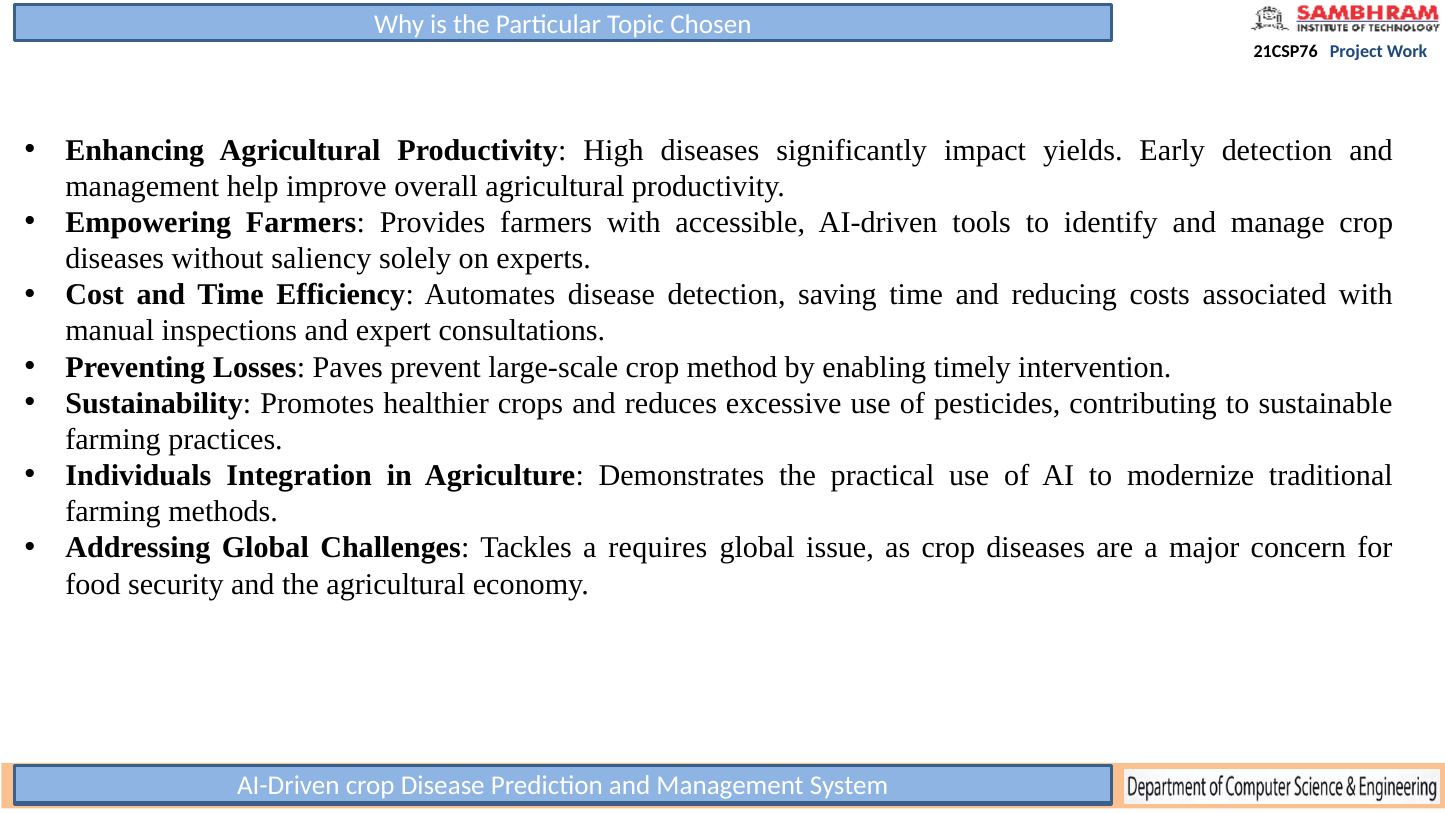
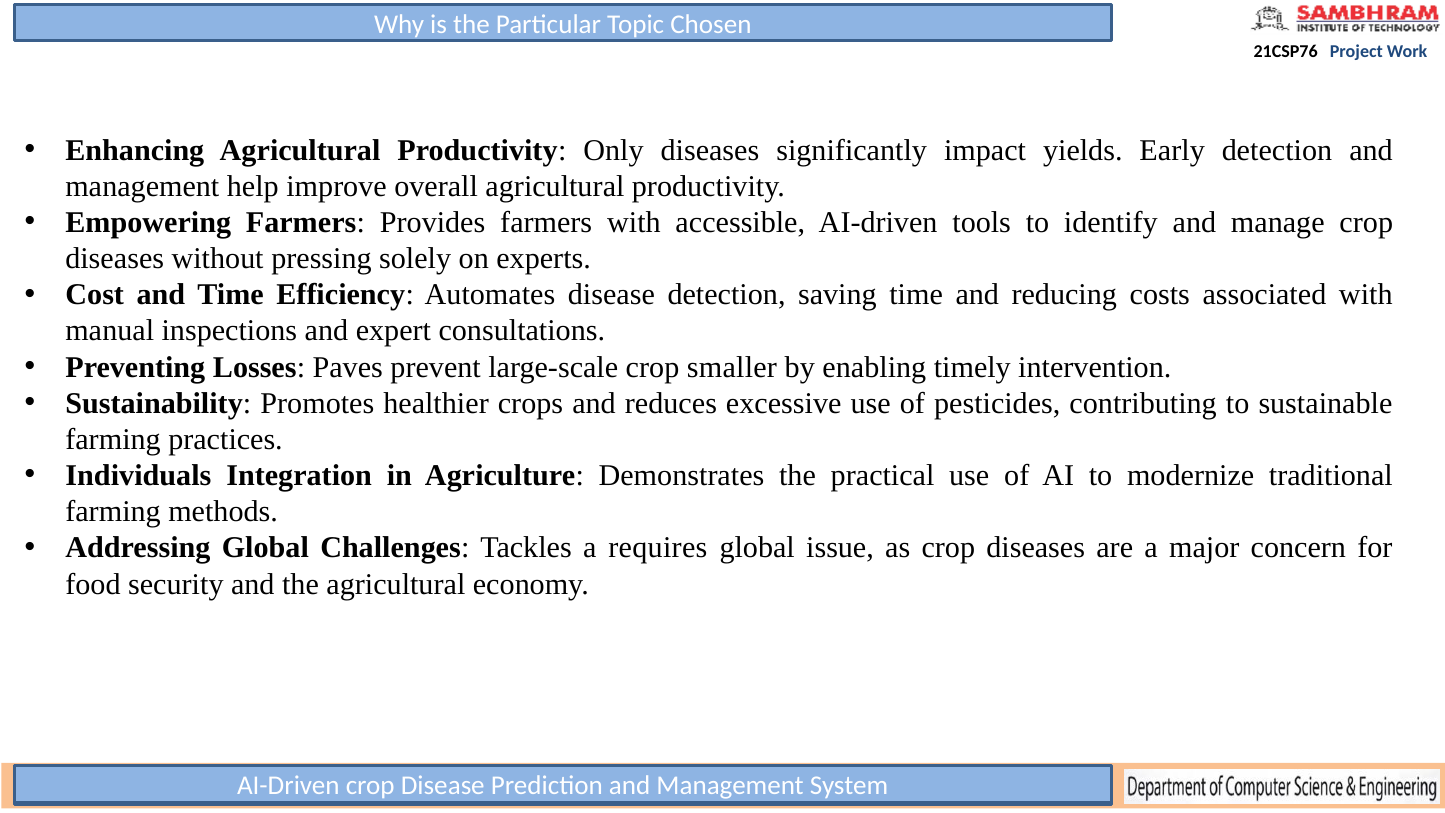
High: High -> Only
saliency: saliency -> pressing
method: method -> smaller
